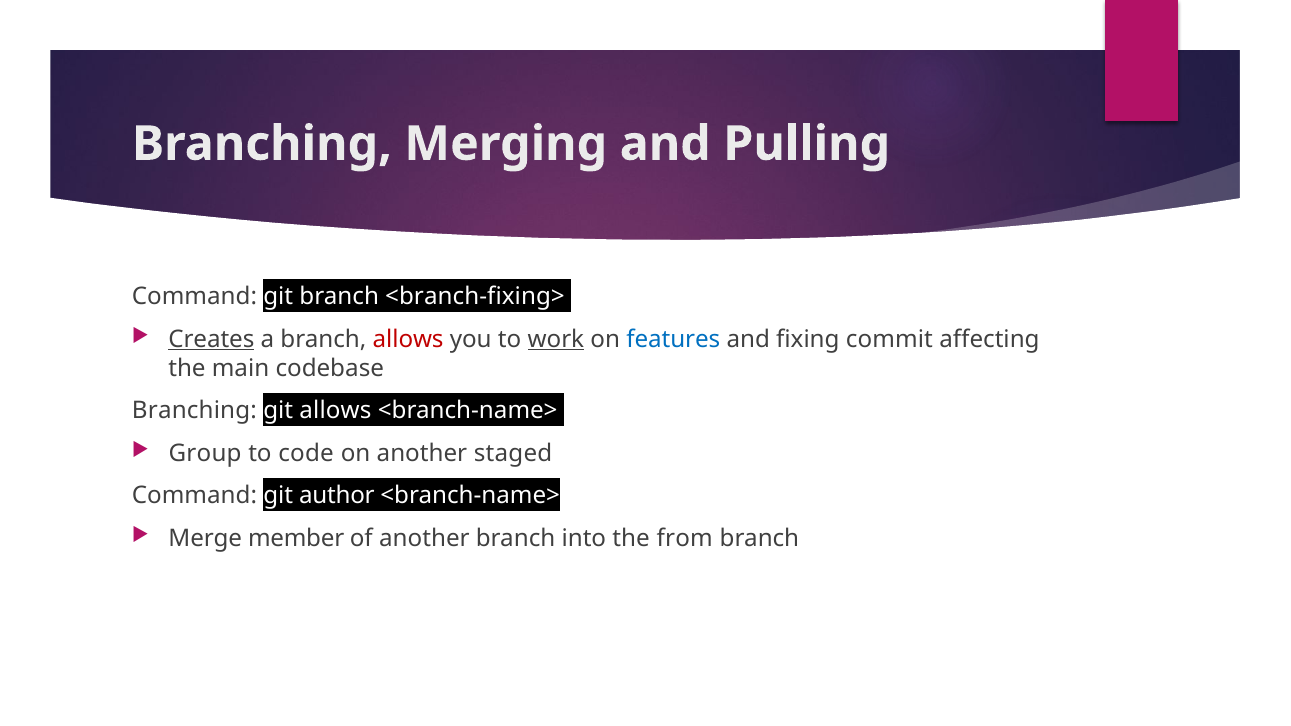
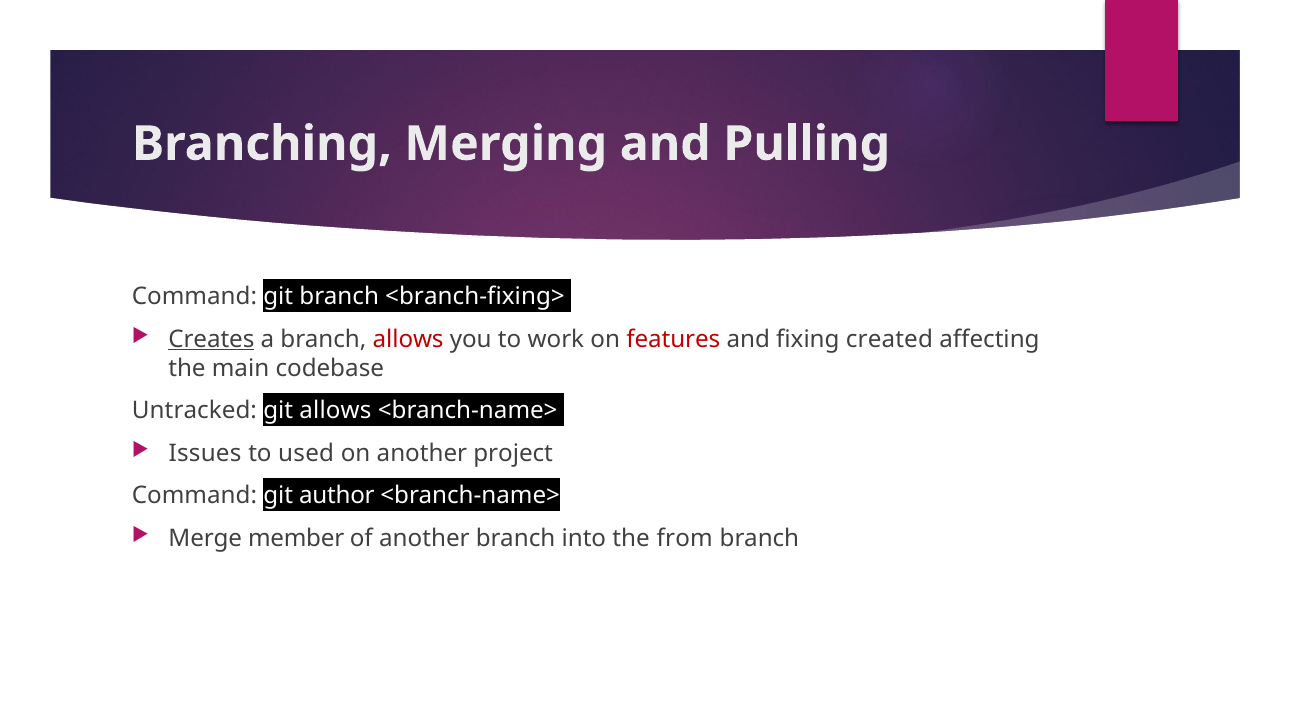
work underline: present -> none
features colour: blue -> red
commit: commit -> created
Branching at (194, 411): Branching -> Untracked
Group: Group -> Issues
code: code -> used
staged: staged -> project
